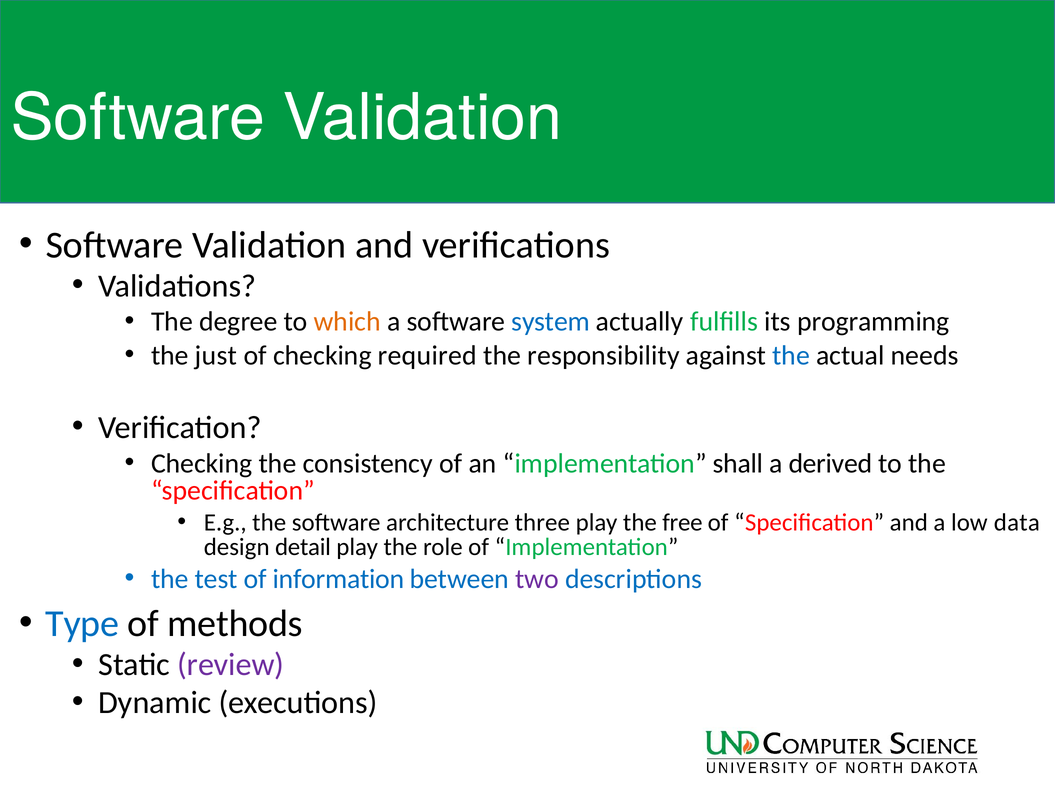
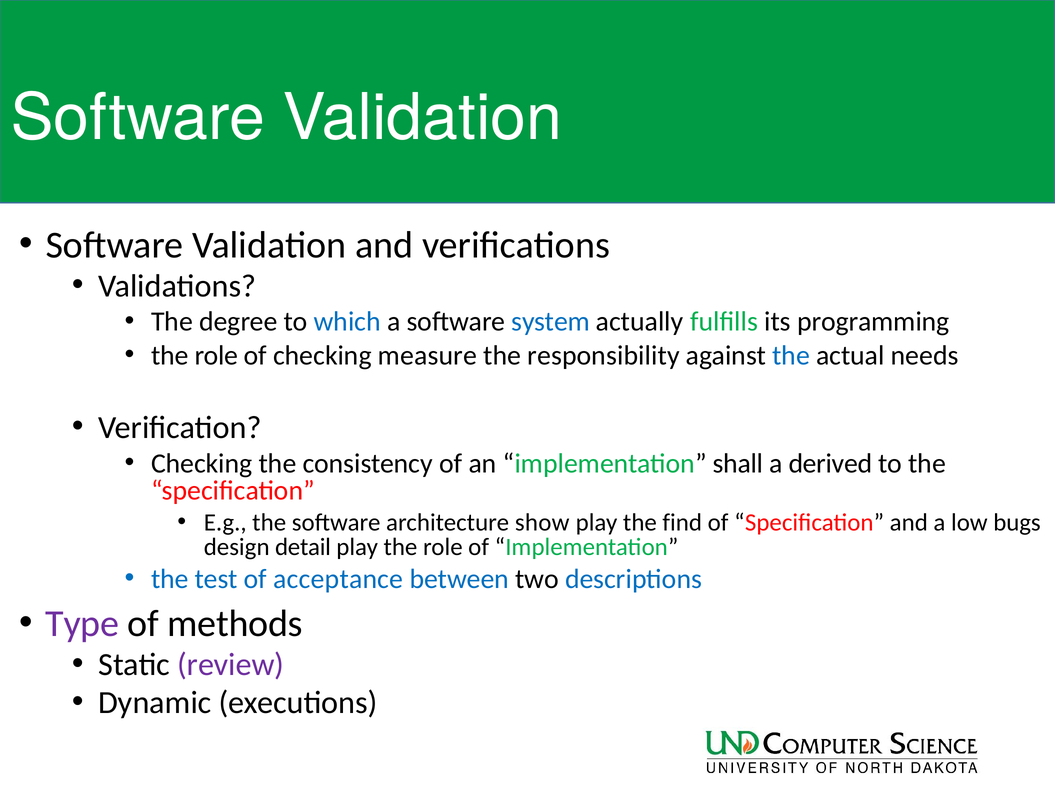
which colour: orange -> blue
just at (216, 355): just -> role
required: required -> measure
three: three -> show
free: free -> find
data: data -> bugs
information: information -> acceptance
two colour: purple -> black
Type colour: blue -> purple
